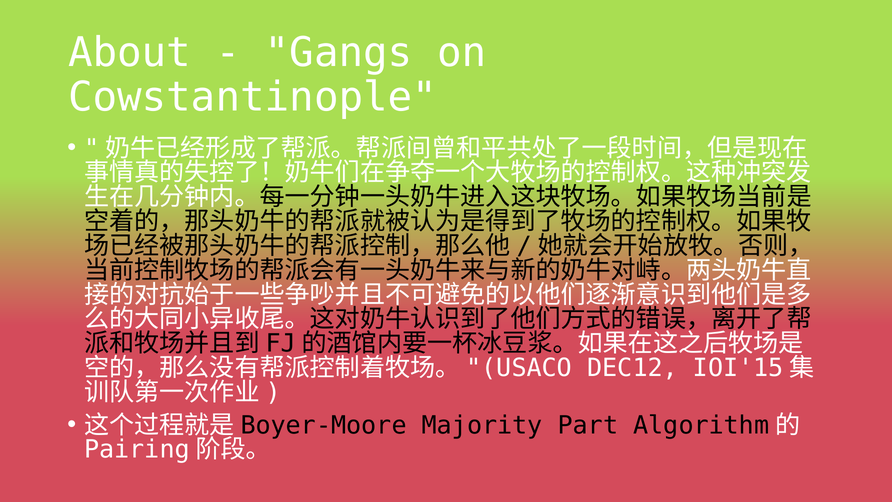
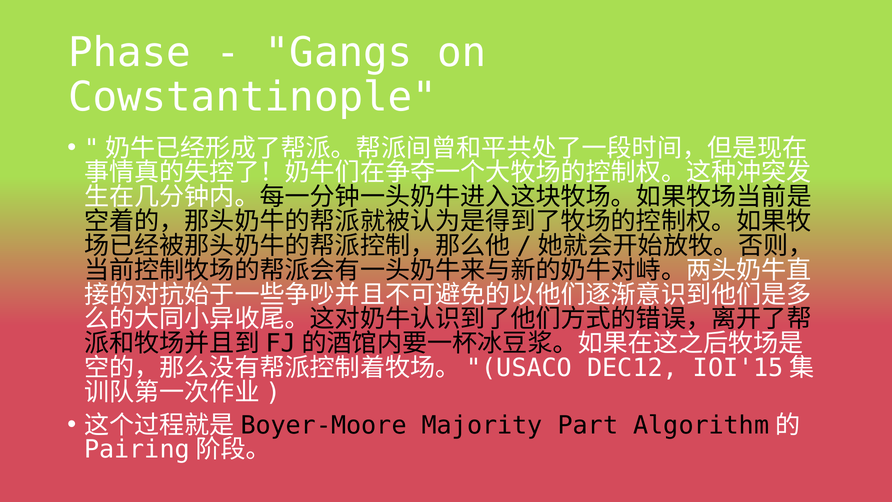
About: About -> Phase
